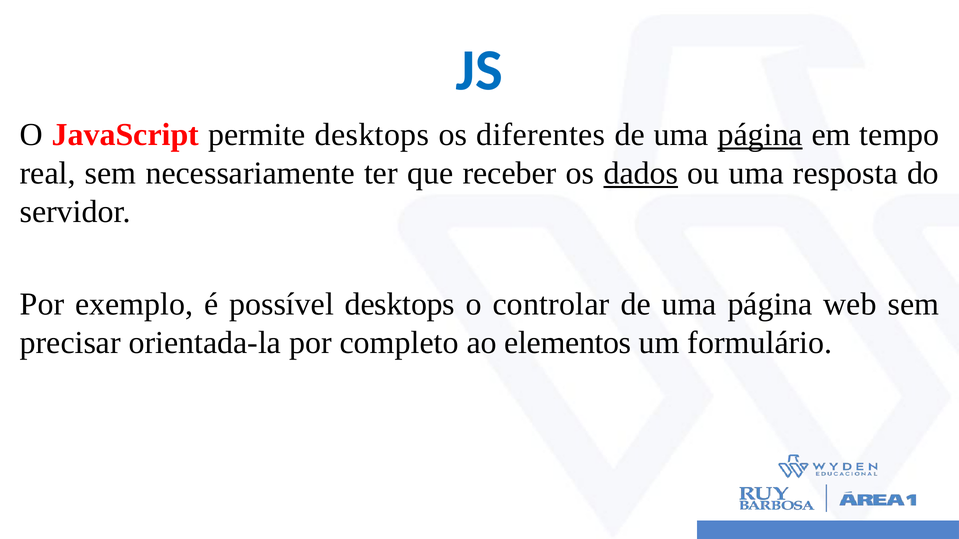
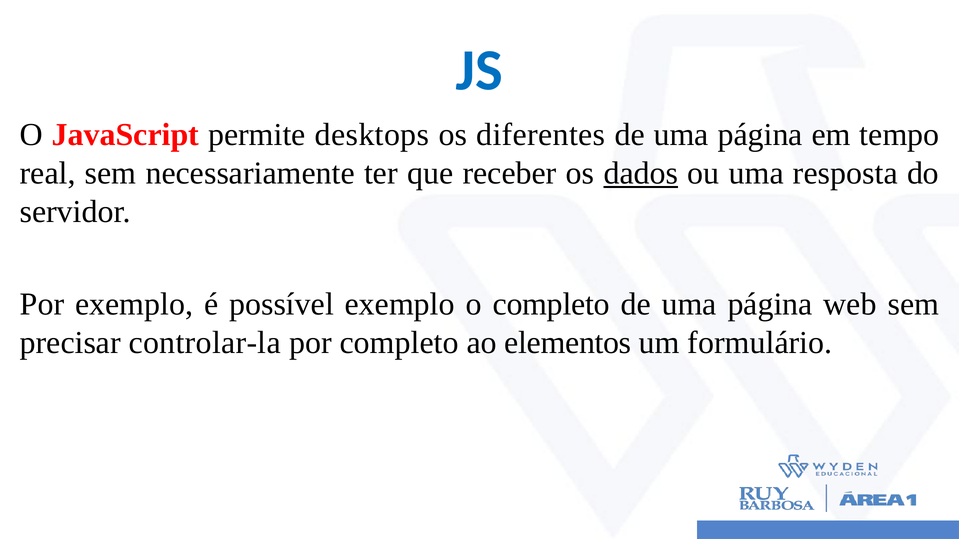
página at (760, 135) underline: present -> none
possível desktops: desktops -> exemplo
o controlar: controlar -> completo
orientada-la: orientada-la -> controlar-la
